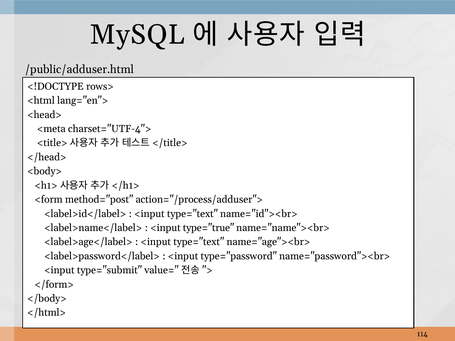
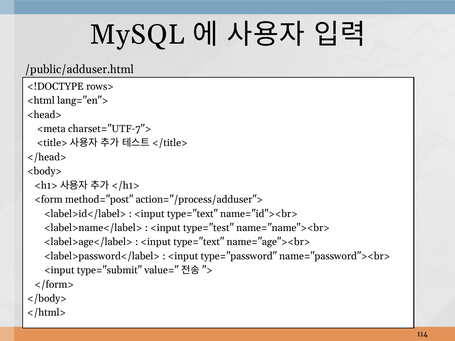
charset="UTF-4">: charset="UTF-4"> -> charset="UTF-7">
type="true: type="true -> type="test
